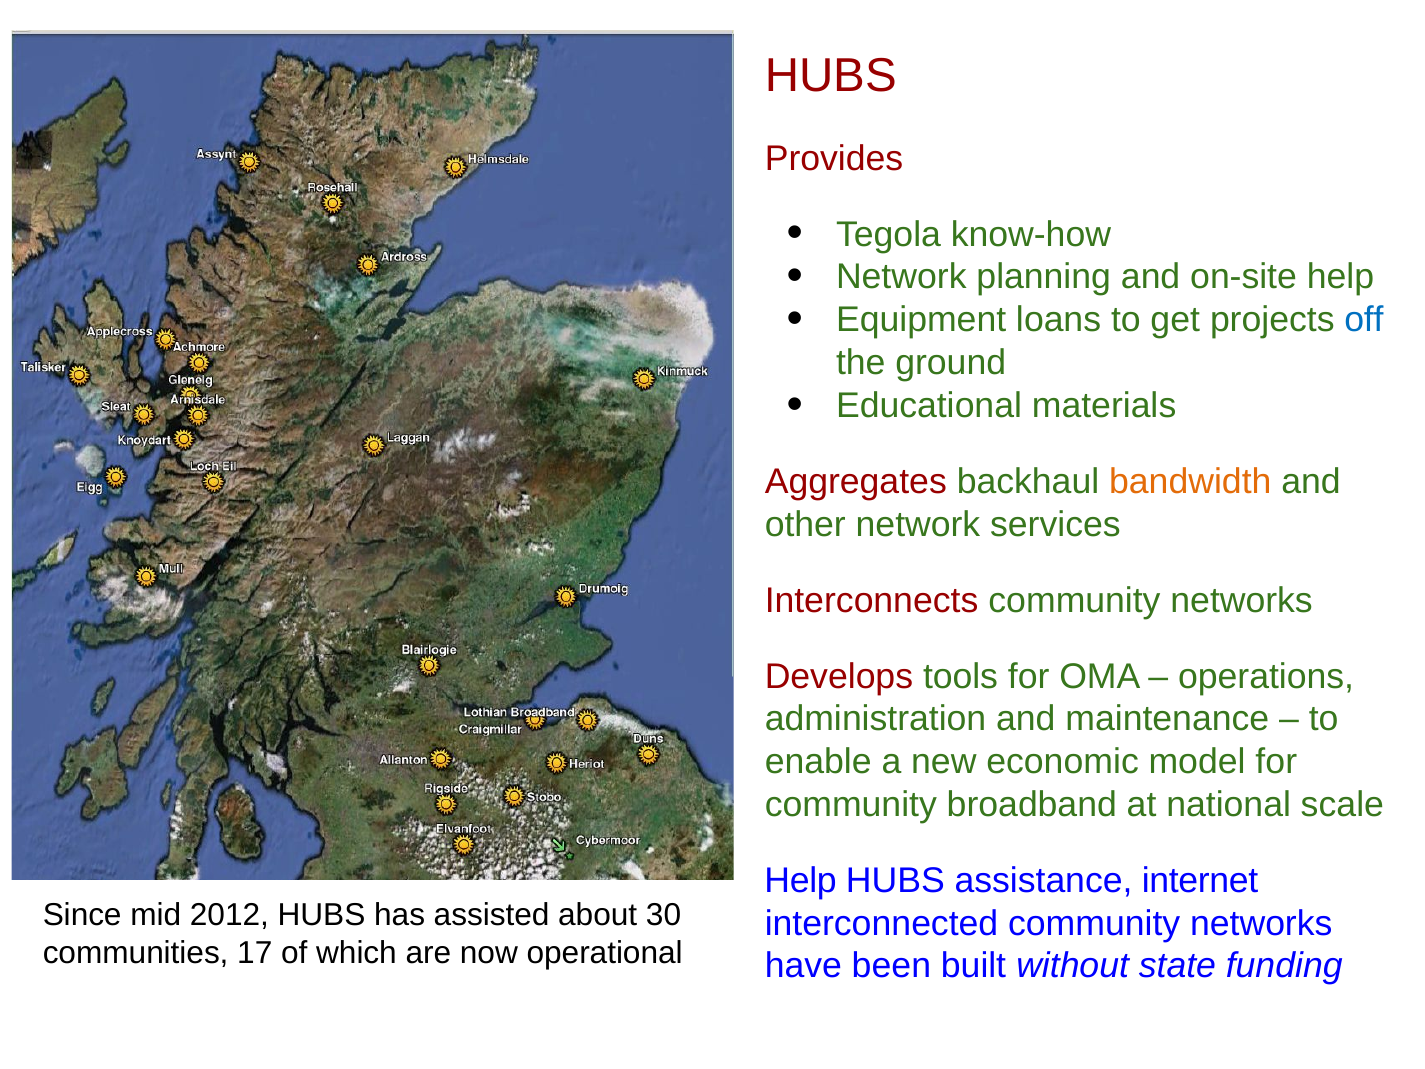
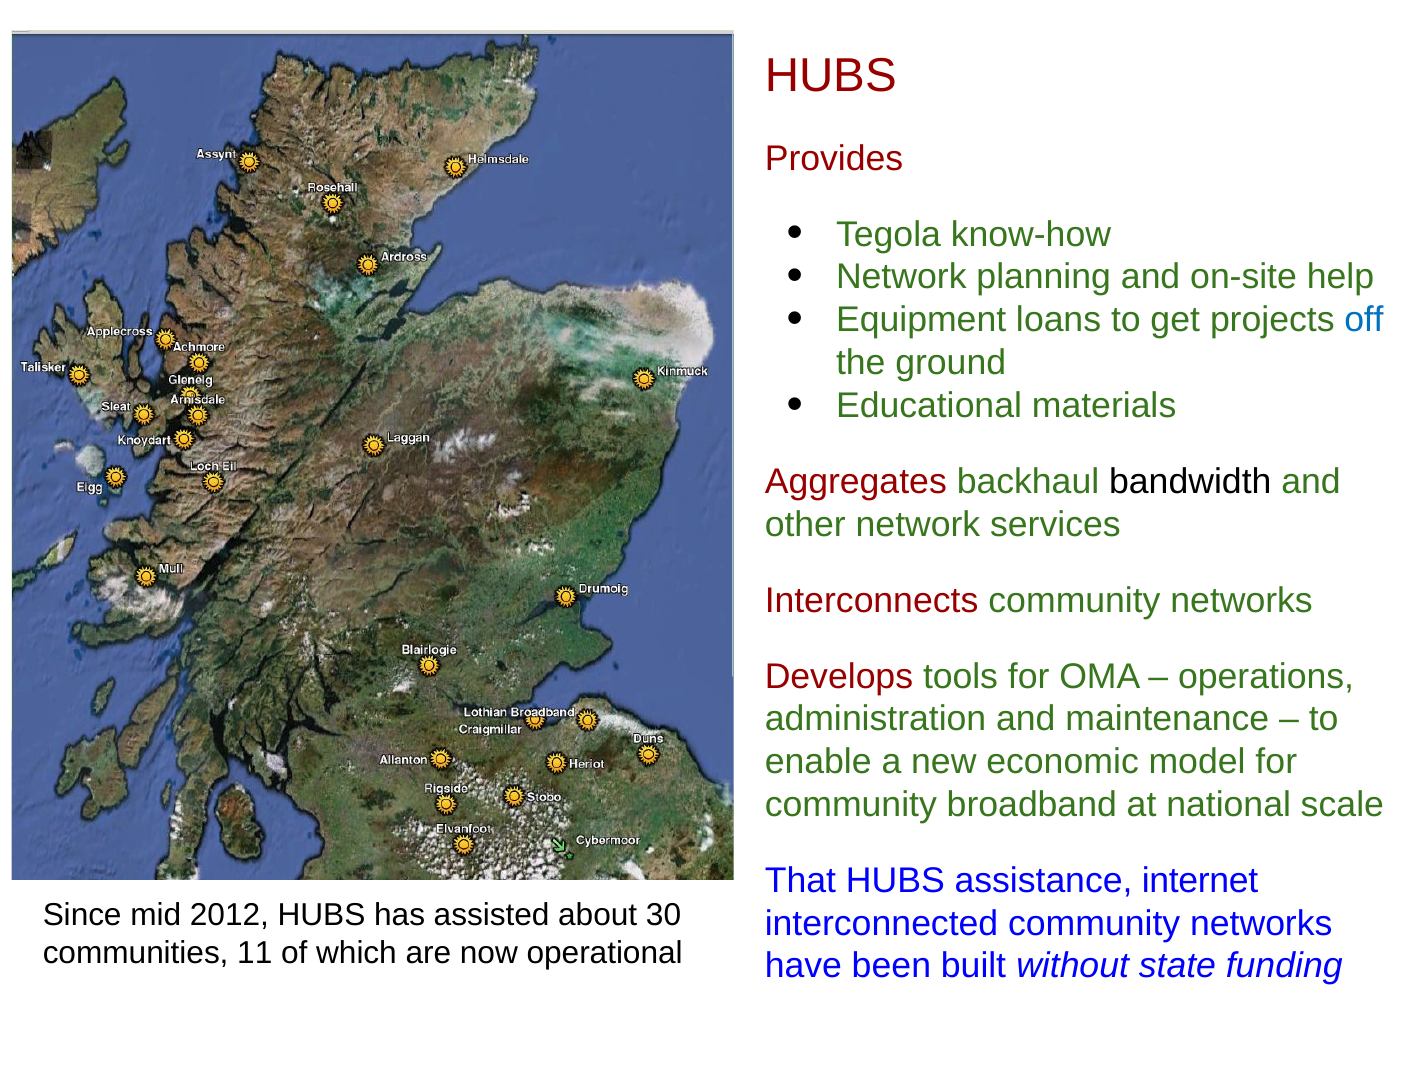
bandwidth colour: orange -> black
Help at (801, 880): Help -> That
17: 17 -> 11
